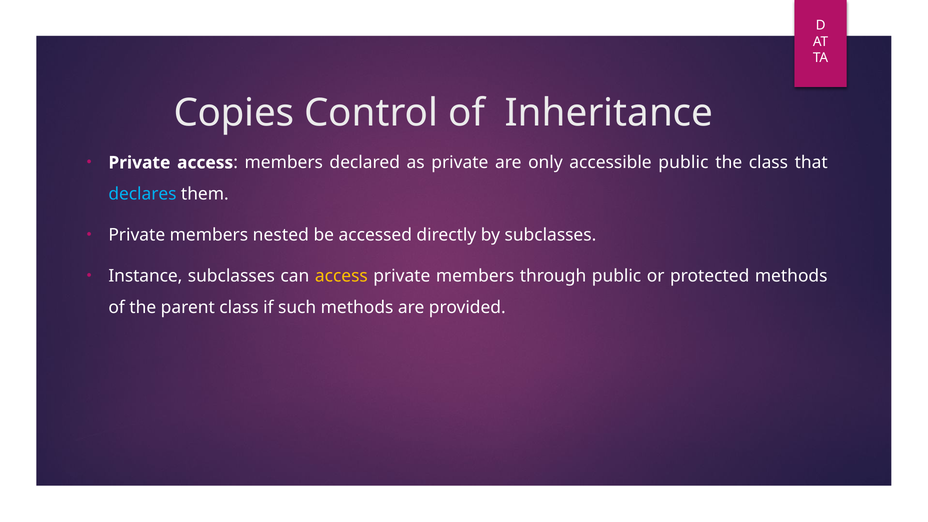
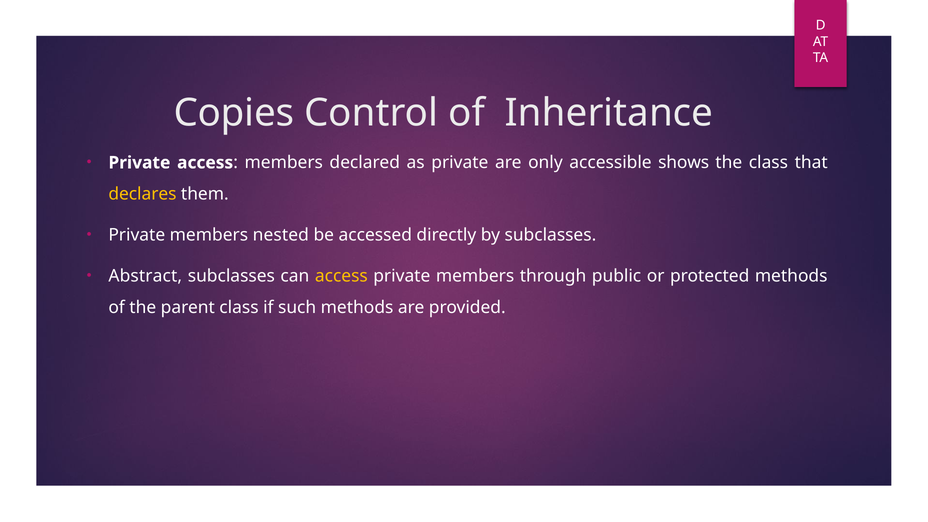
accessible public: public -> shows
declares colour: light blue -> yellow
Instance: Instance -> Abstract
